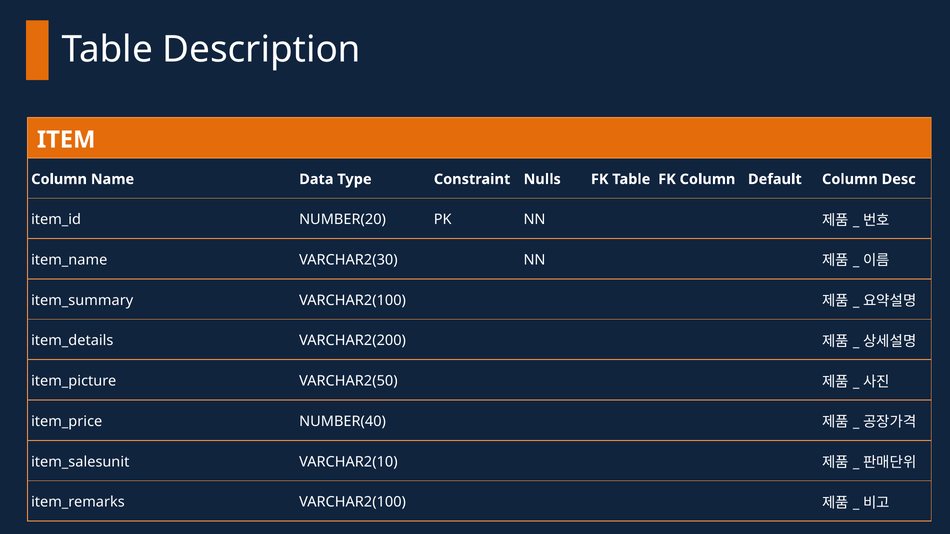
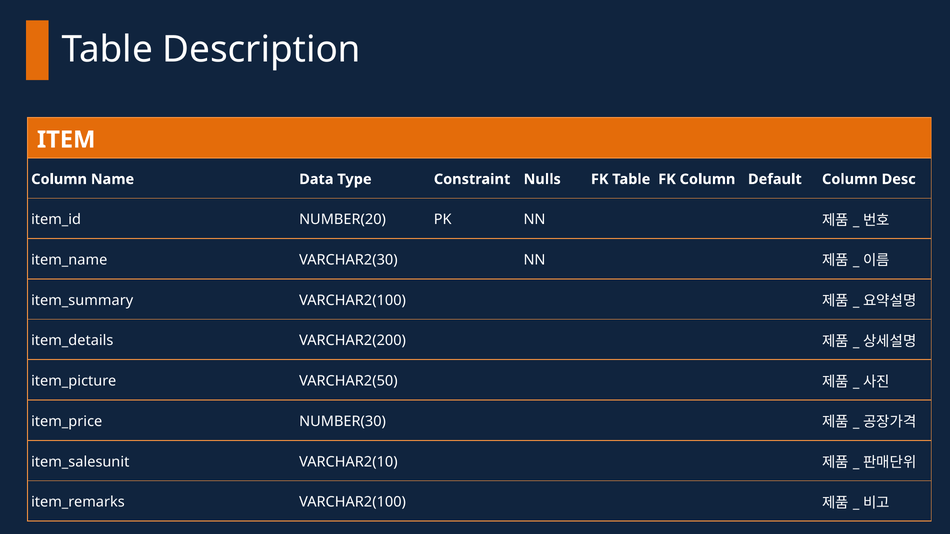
NUMBER(40: NUMBER(40 -> NUMBER(30
